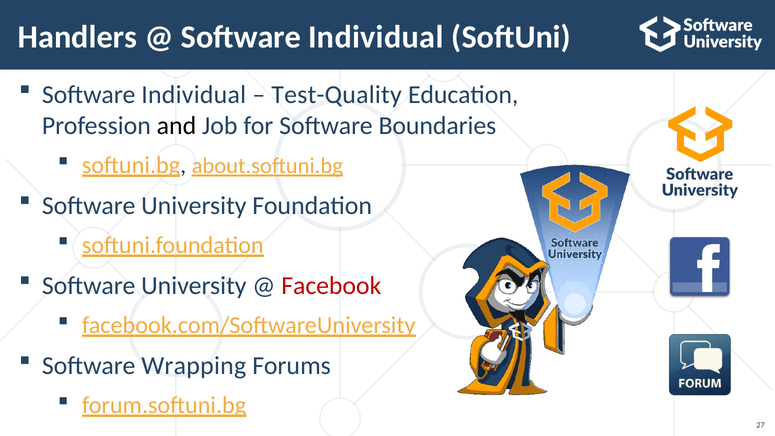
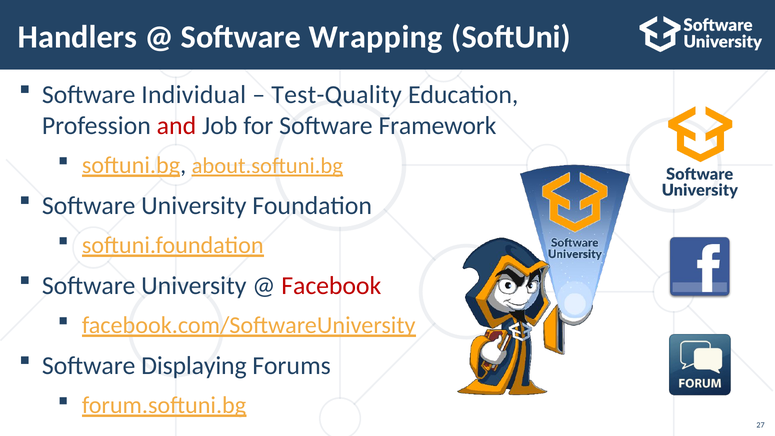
Individual at (376, 37): Individual -> Wrapping
and colour: black -> red
Boundaries: Boundaries -> Framework
Wrapping: Wrapping -> Displaying
